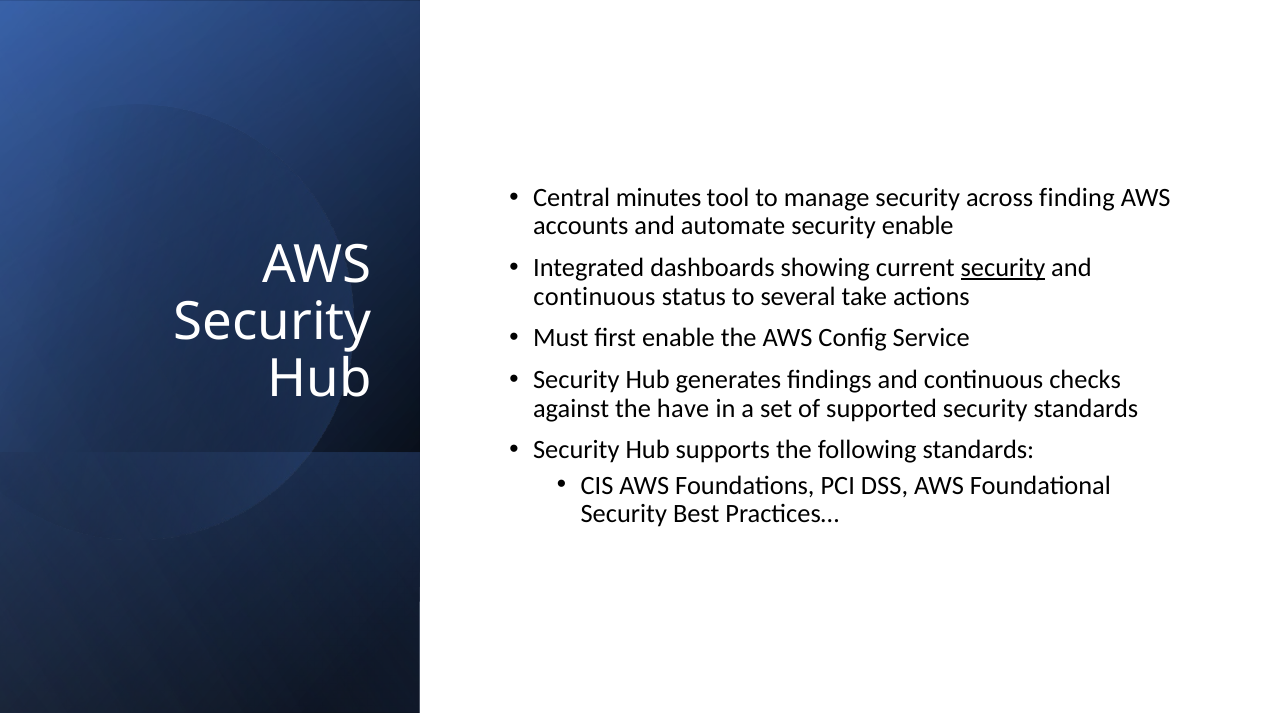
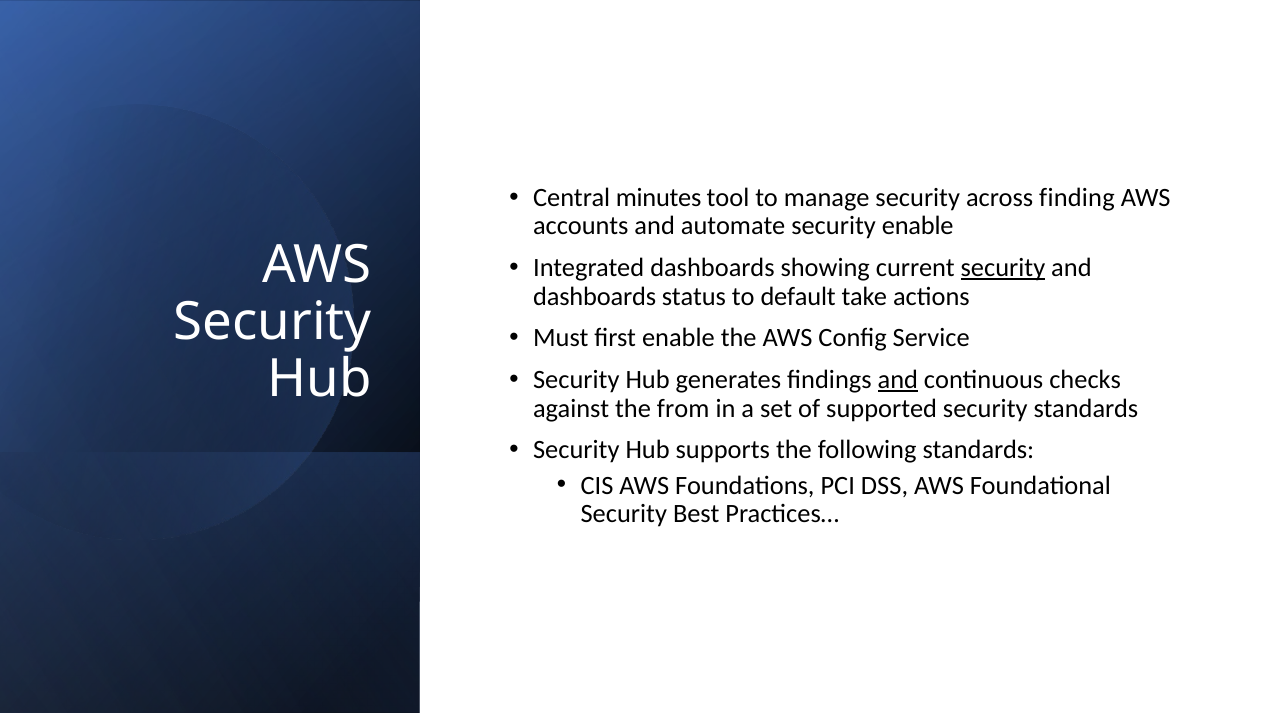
continuous at (594, 296): continuous -> dashboards
several: several -> default
and at (898, 380) underline: none -> present
have: have -> from
